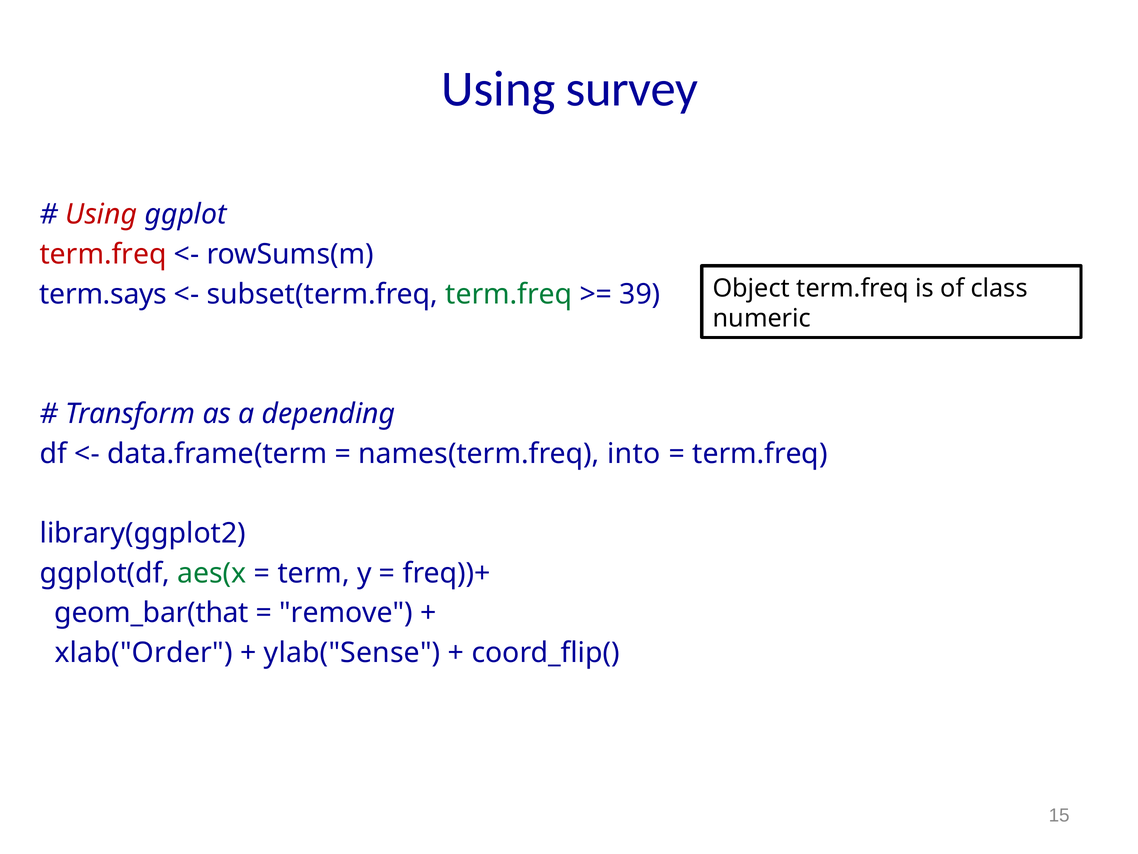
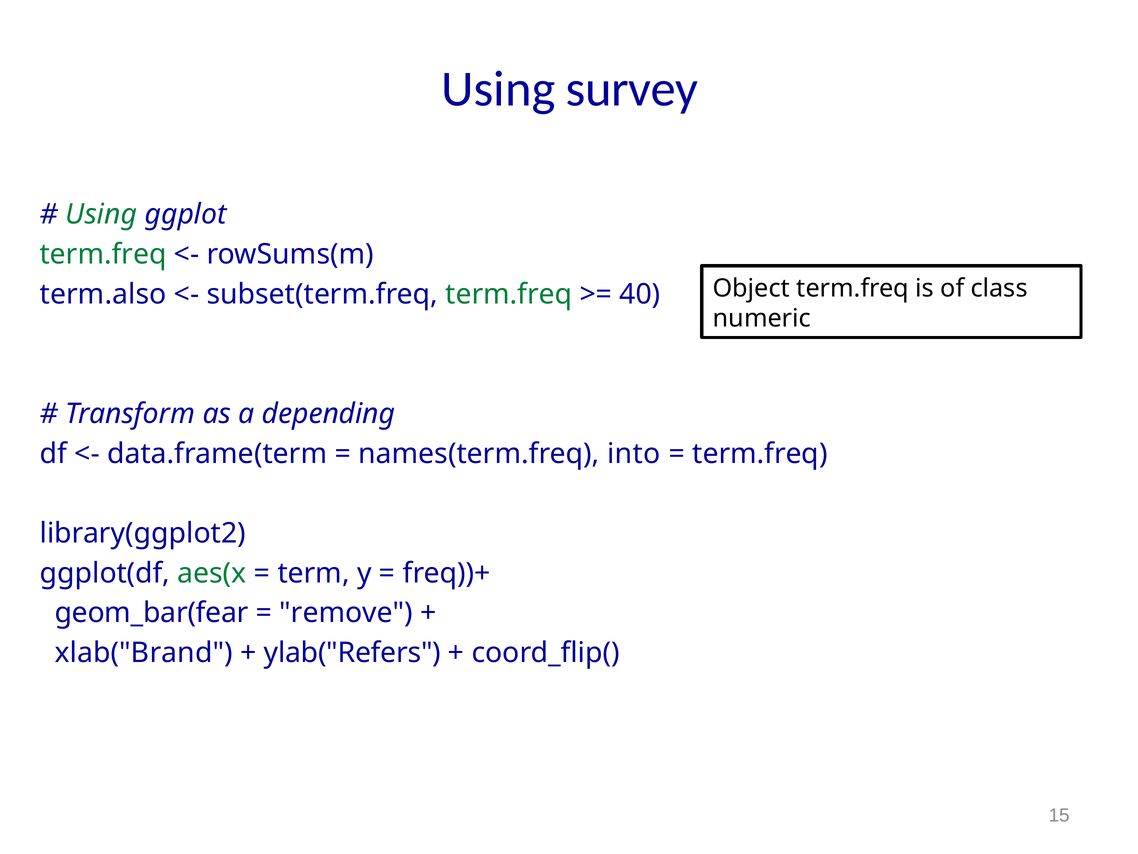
Using at (101, 214) colour: red -> green
term.freq at (103, 254) colour: red -> green
term.says: term.says -> term.also
39: 39 -> 40
geom_bar(that: geom_bar(that -> geom_bar(fear
xlab("Order: xlab("Order -> xlab("Brand
ylab("Sense: ylab("Sense -> ylab("Refers
